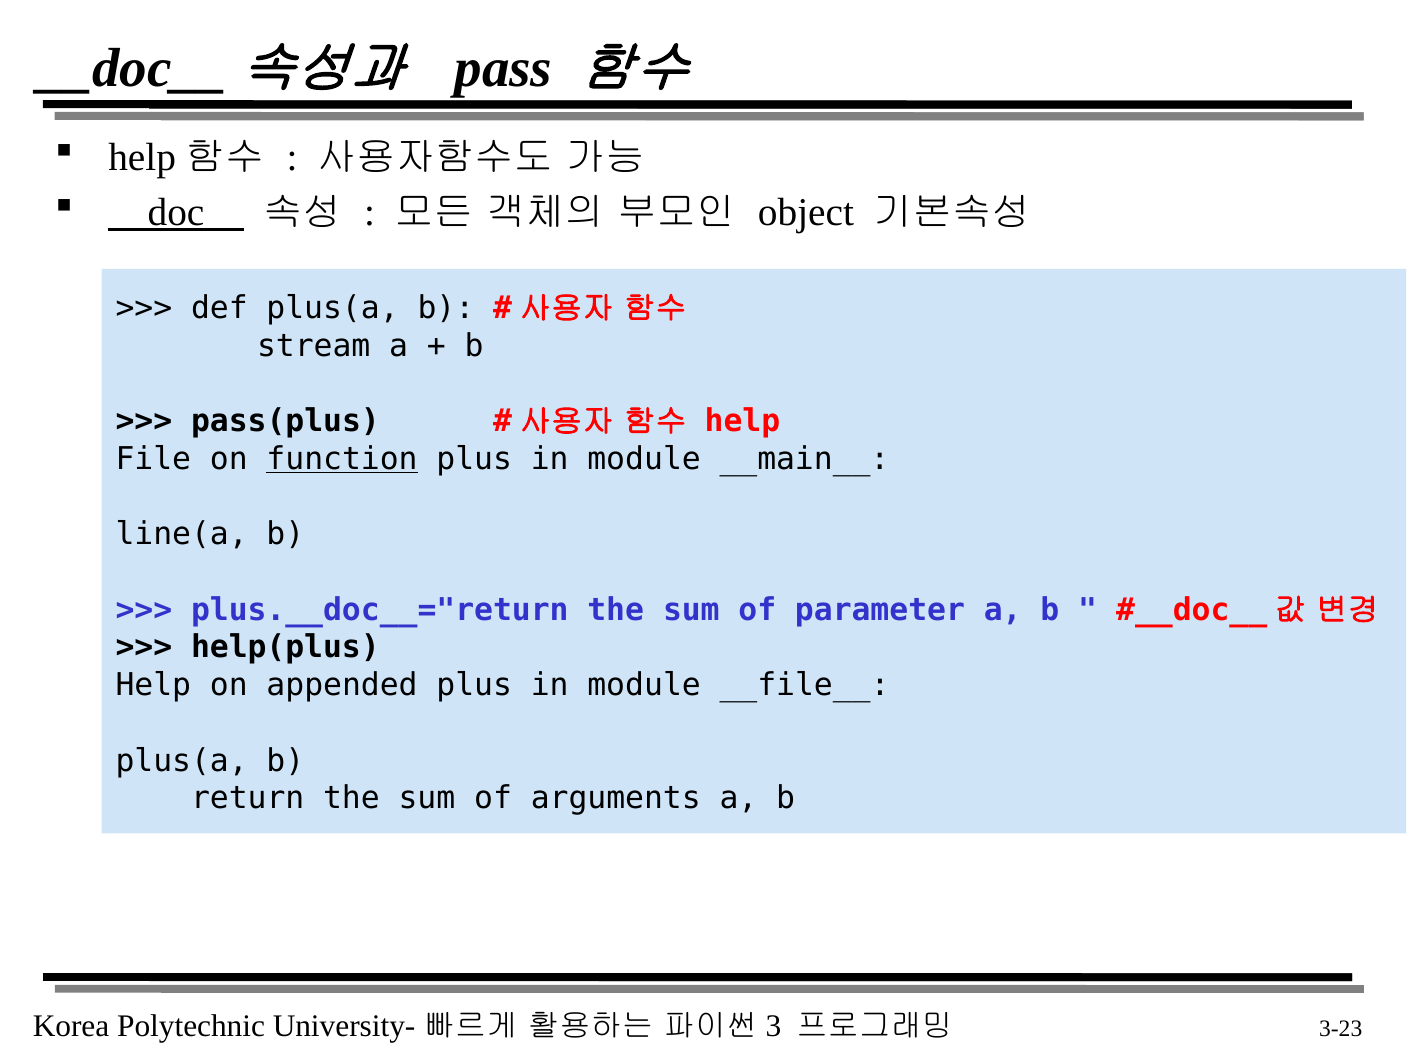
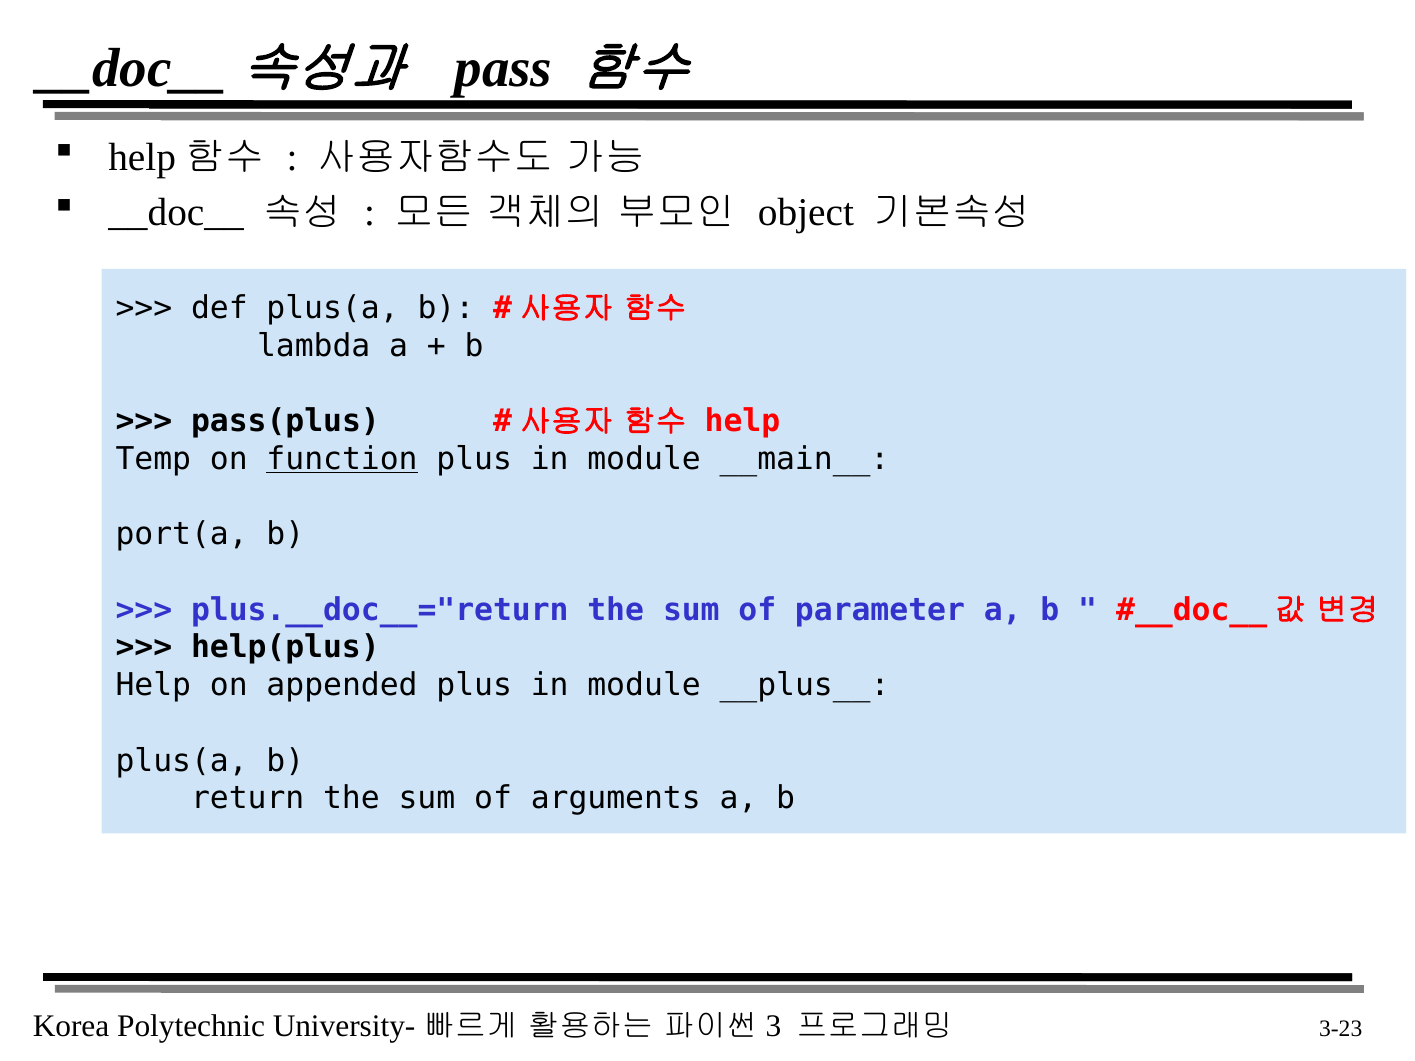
__doc__ underline: present -> none
stream: stream -> lambda
File: File -> Temp
line(a: line(a -> port(a
__file__: __file__ -> __plus__
